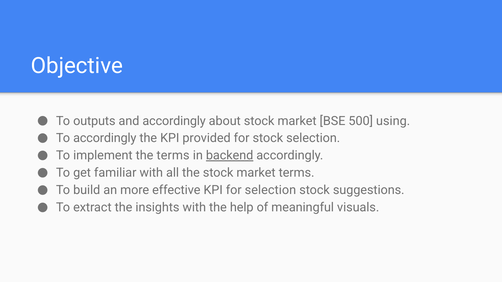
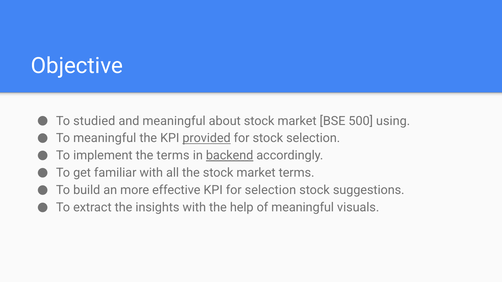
outputs: outputs -> studied
and accordingly: accordingly -> meaningful
To accordingly: accordingly -> meaningful
provided underline: none -> present
